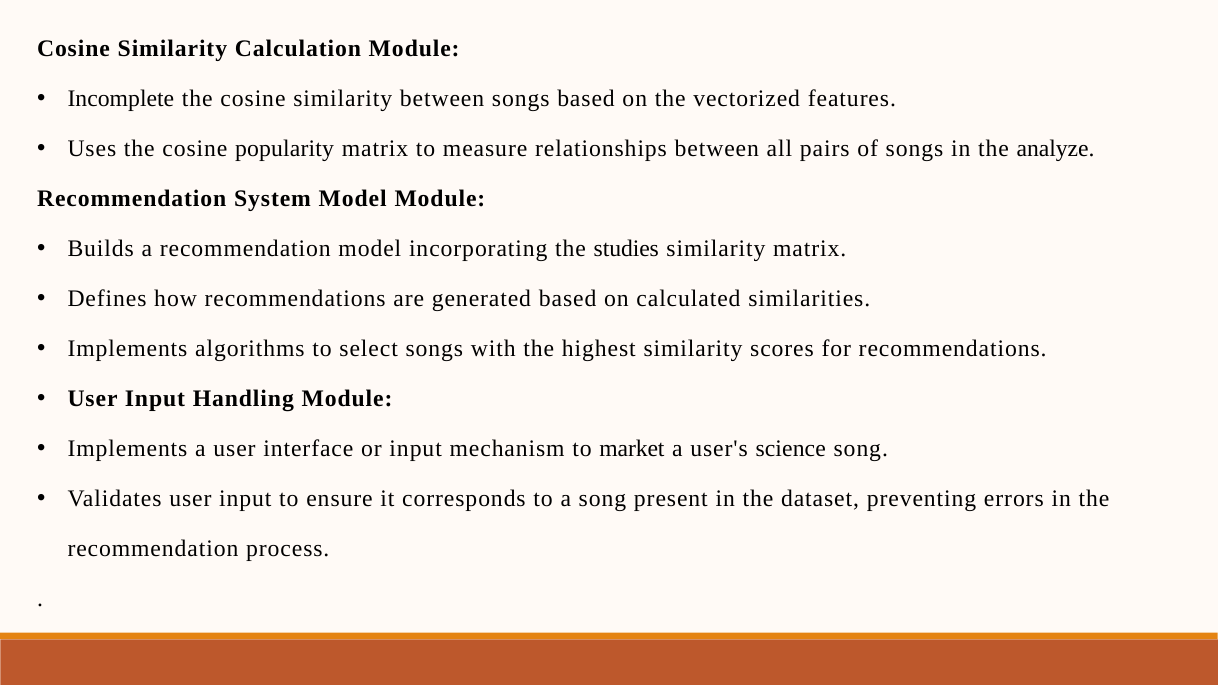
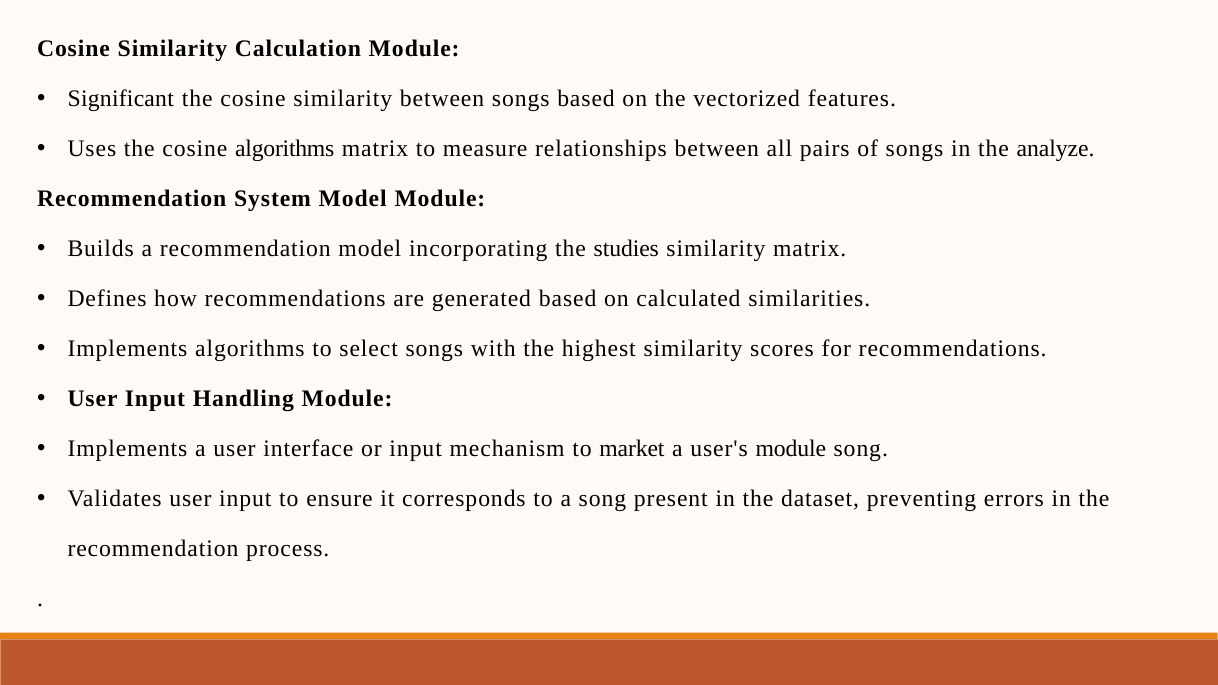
Incomplete: Incomplete -> Significant
cosine popularity: popularity -> algorithms
user's science: science -> module
